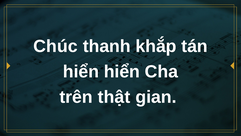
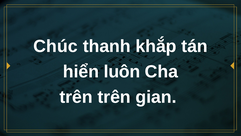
hiển hiển: hiển -> luôn
trên thật: thật -> trên
